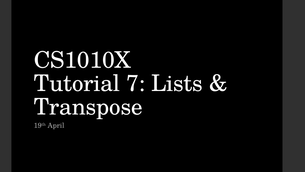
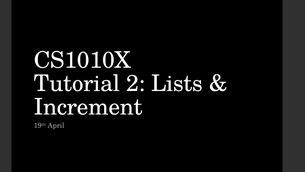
7: 7 -> 2
Transpose: Transpose -> Increment
